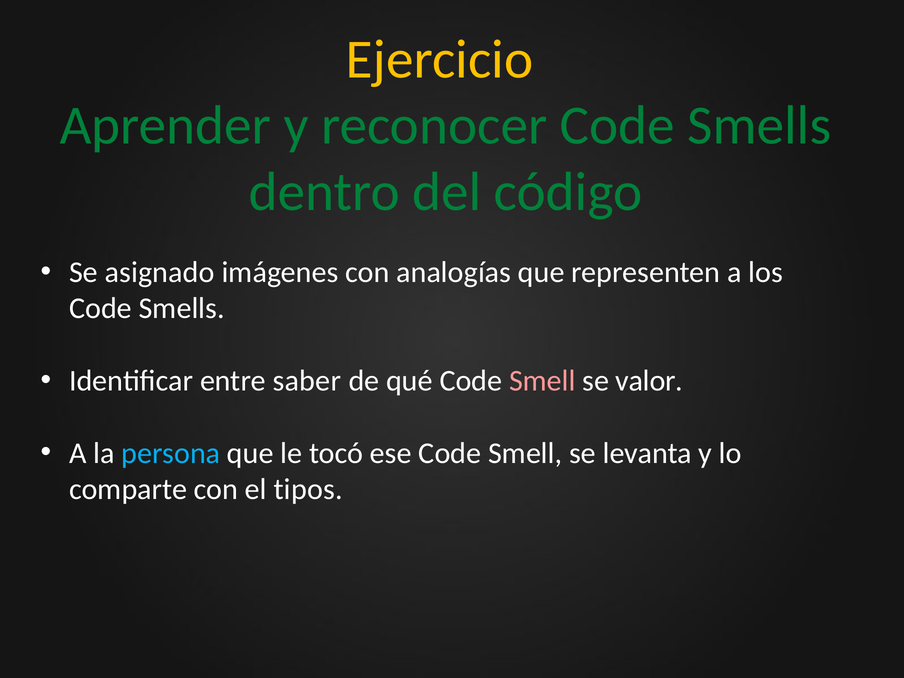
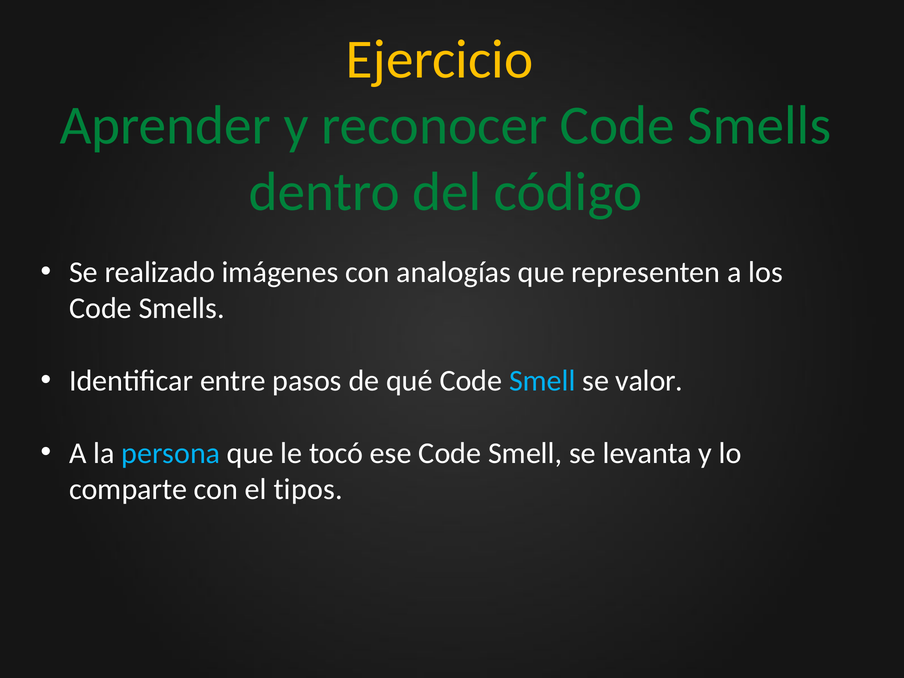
asignado: asignado -> realizado
saber: saber -> pasos
Smell at (542, 381) colour: pink -> light blue
